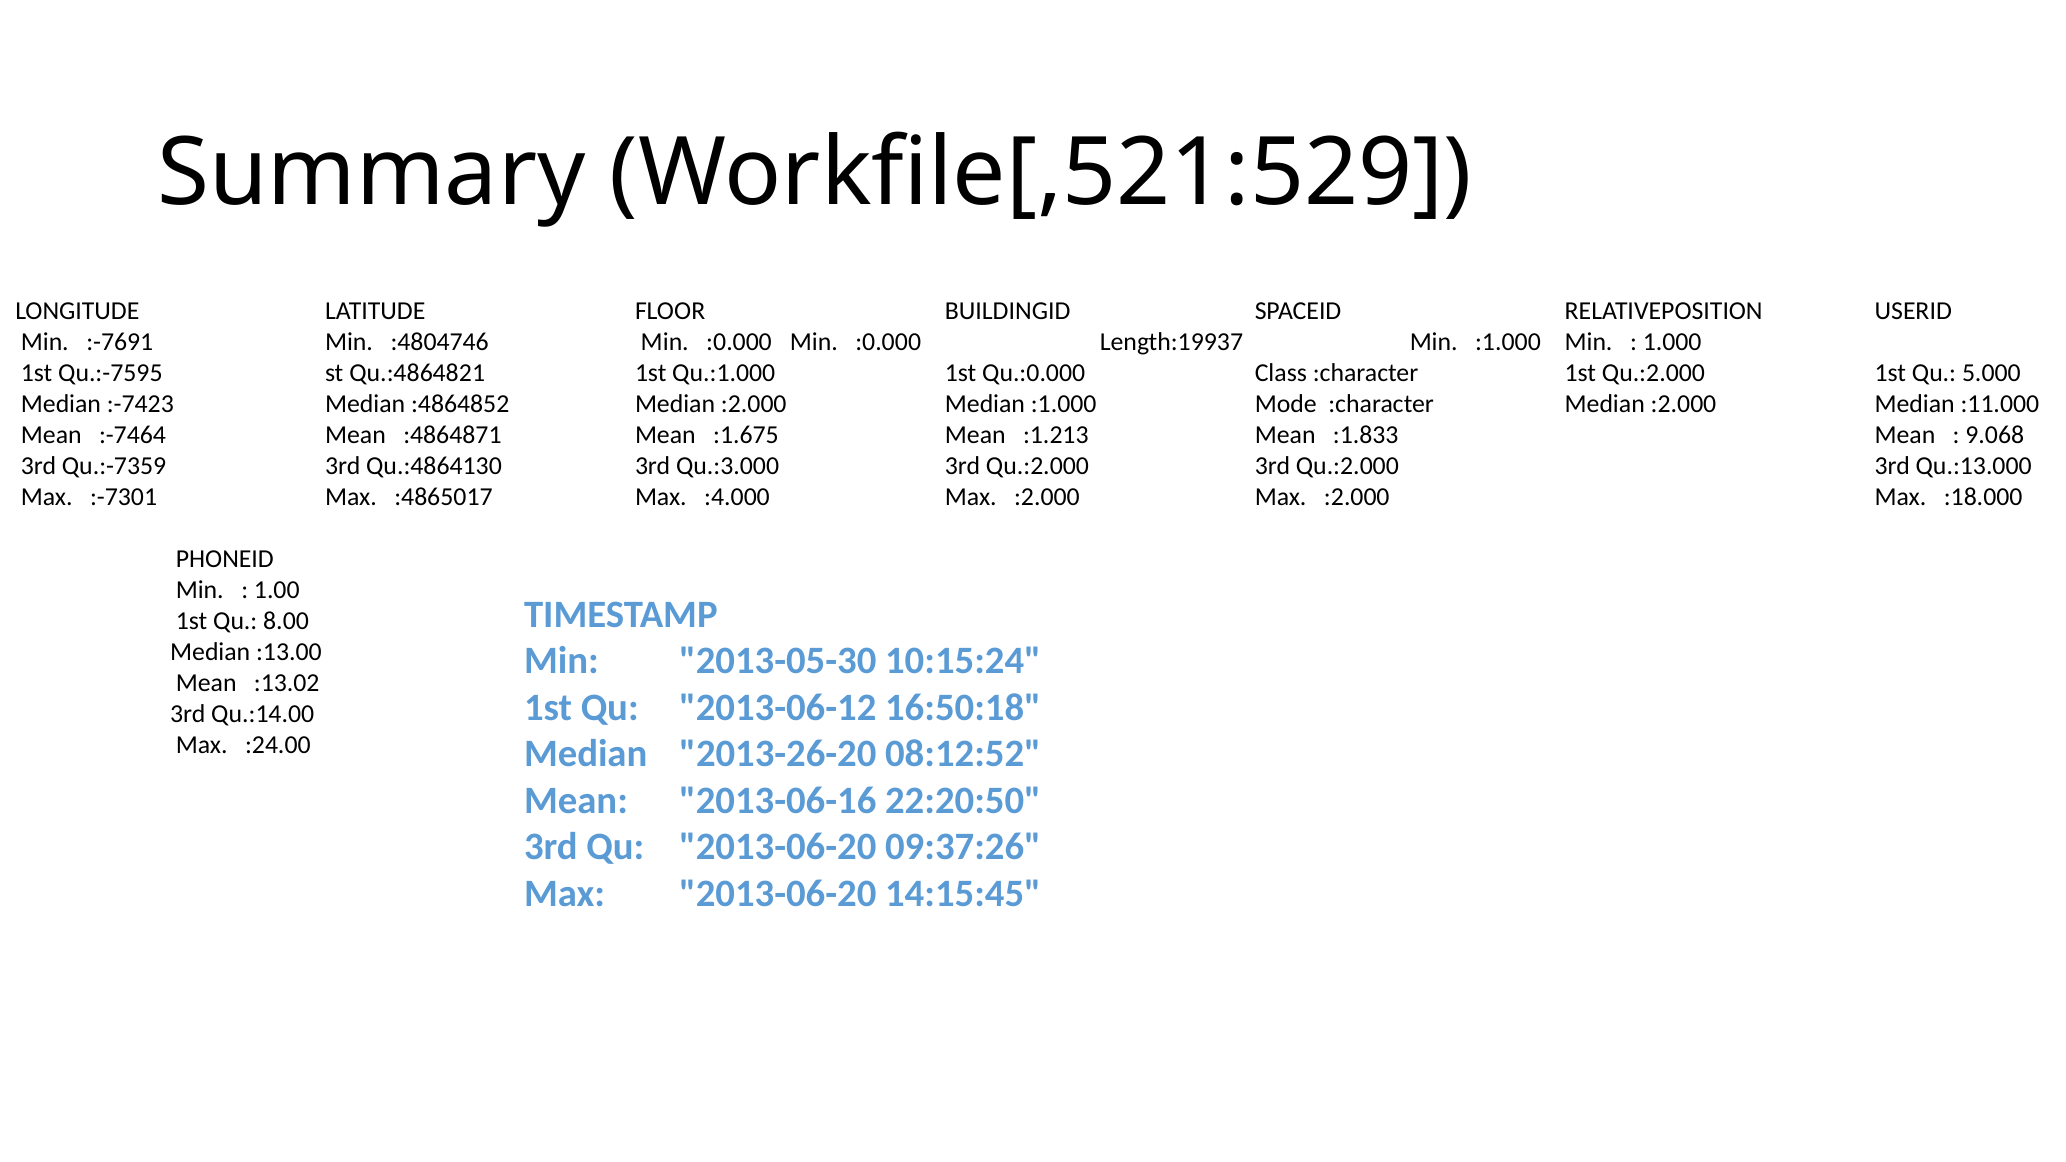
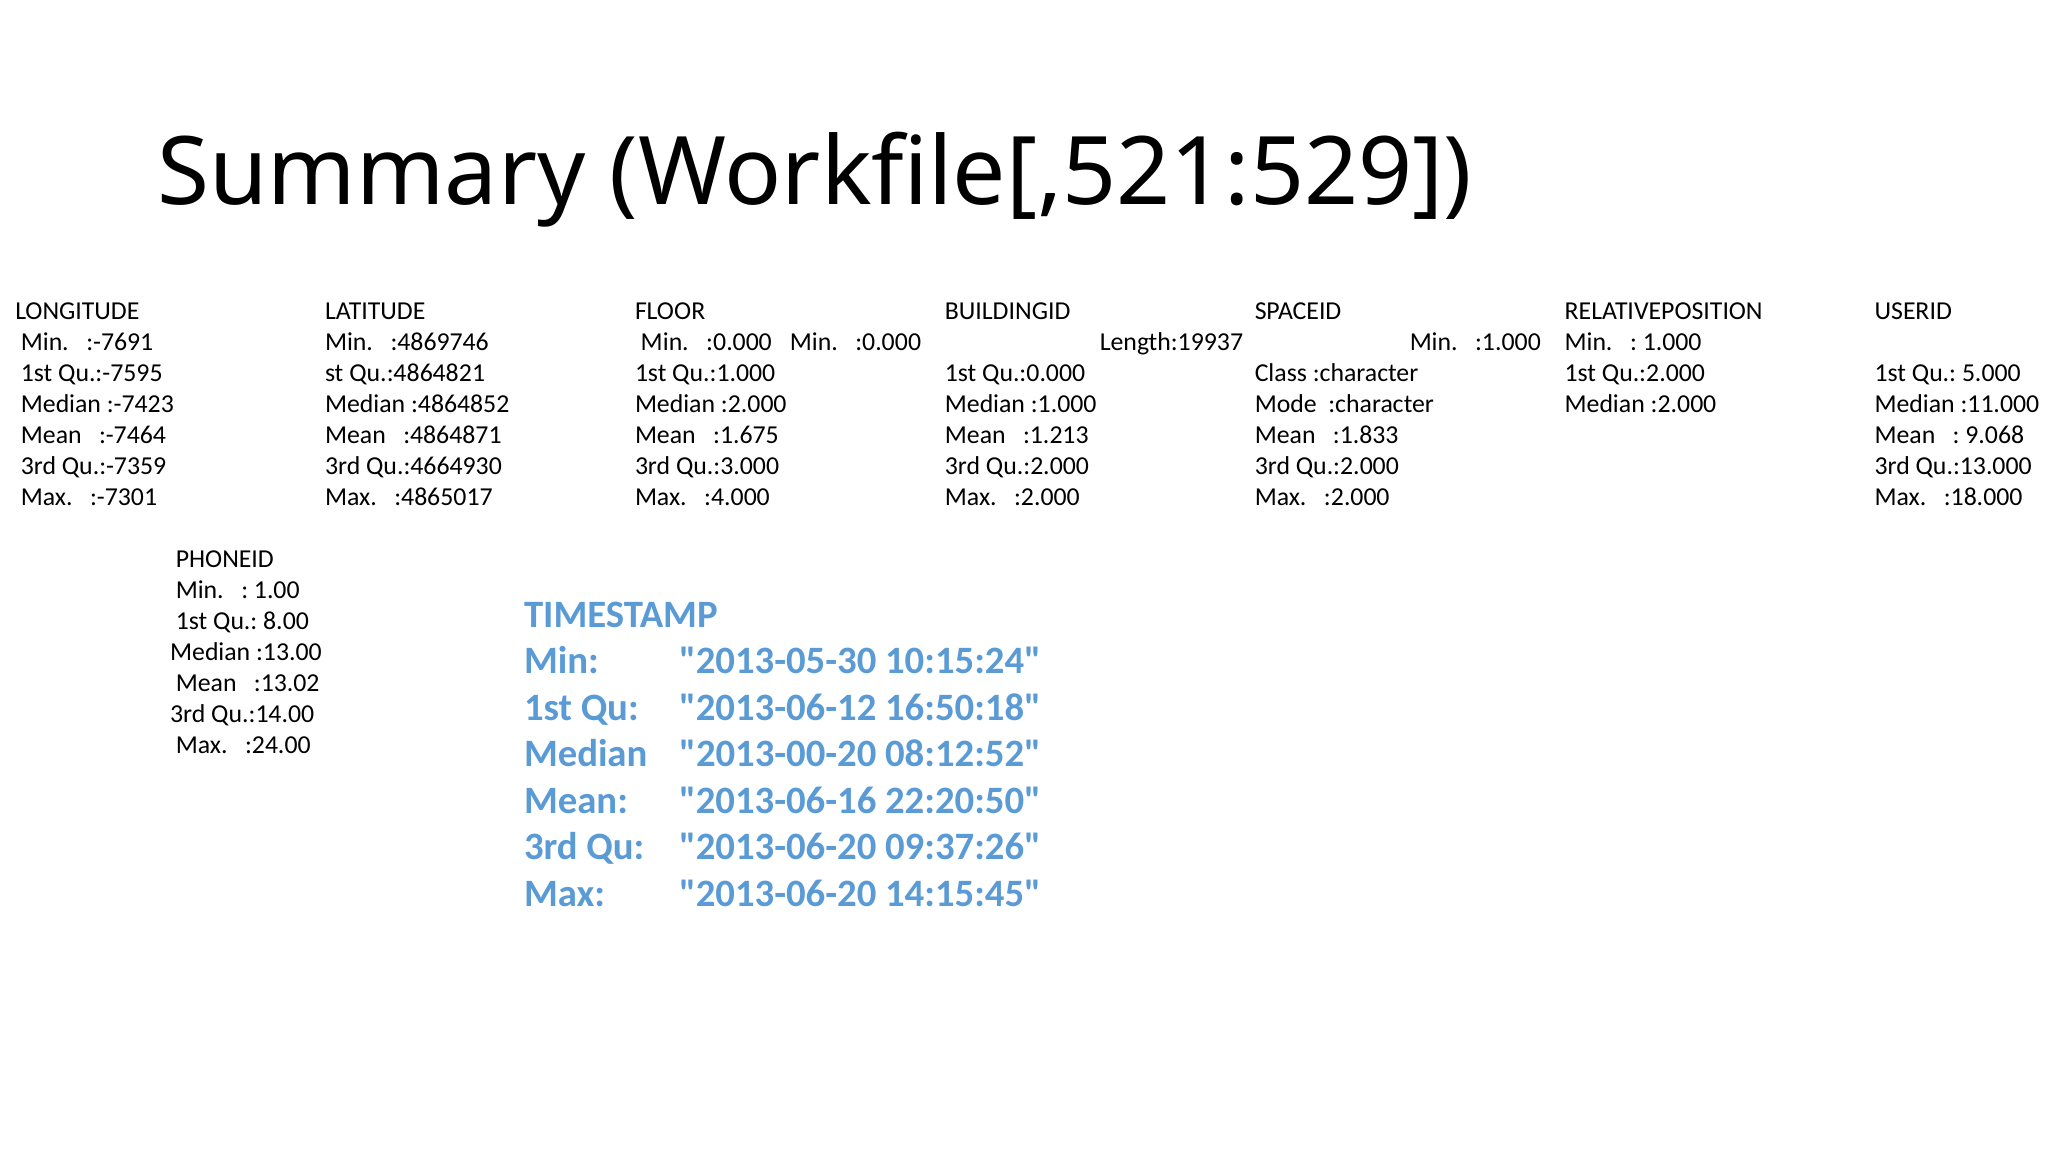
:4804746: :4804746 -> :4869746
Qu.:4864130: Qu.:4864130 -> Qu.:4664930
2013-26-20: 2013-26-20 -> 2013-00-20
